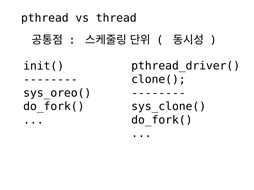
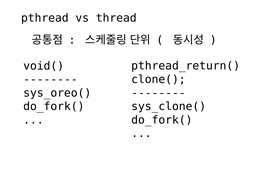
init(: init( -> void(
pthread_driver(: pthread_driver( -> pthread_return(
